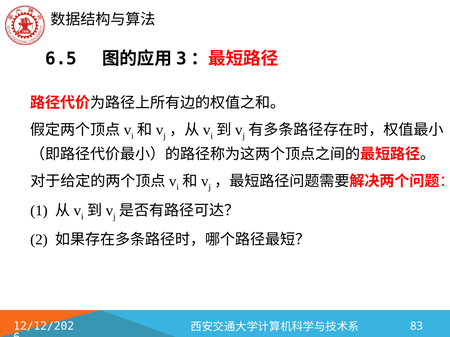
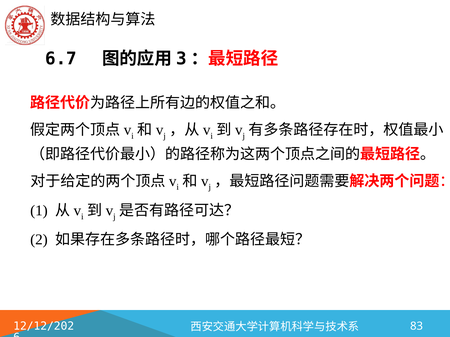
6.5: 6.5 -> 6.7
